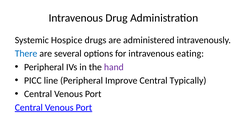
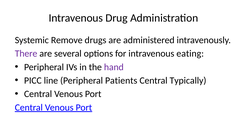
Hospice: Hospice -> Remove
There colour: blue -> purple
Improve: Improve -> Patients
